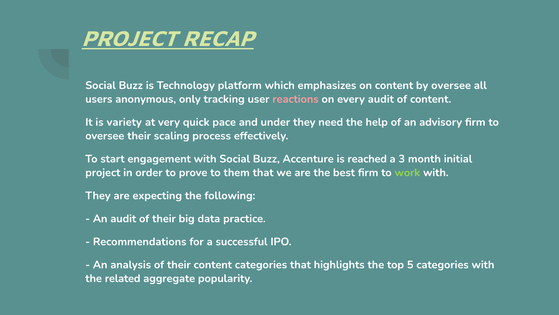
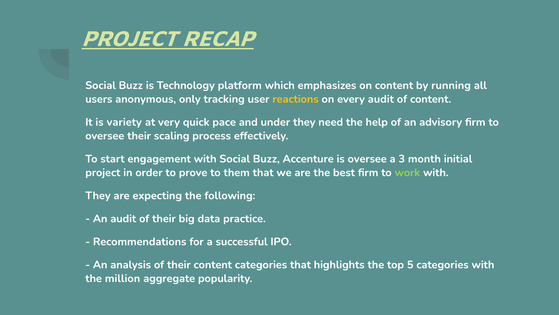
by oversee: oversee -> running
reactions colour: pink -> yellow
is reached: reached -> oversee
related: related -> million
